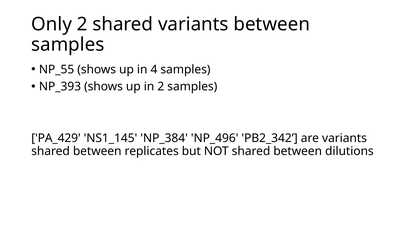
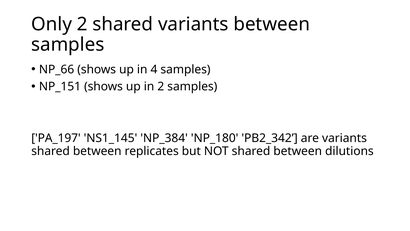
NP_55: NP_55 -> NP_66
NP_393: NP_393 -> NP_151
PA_429: PA_429 -> PA_197
NP_496: NP_496 -> NP_180
